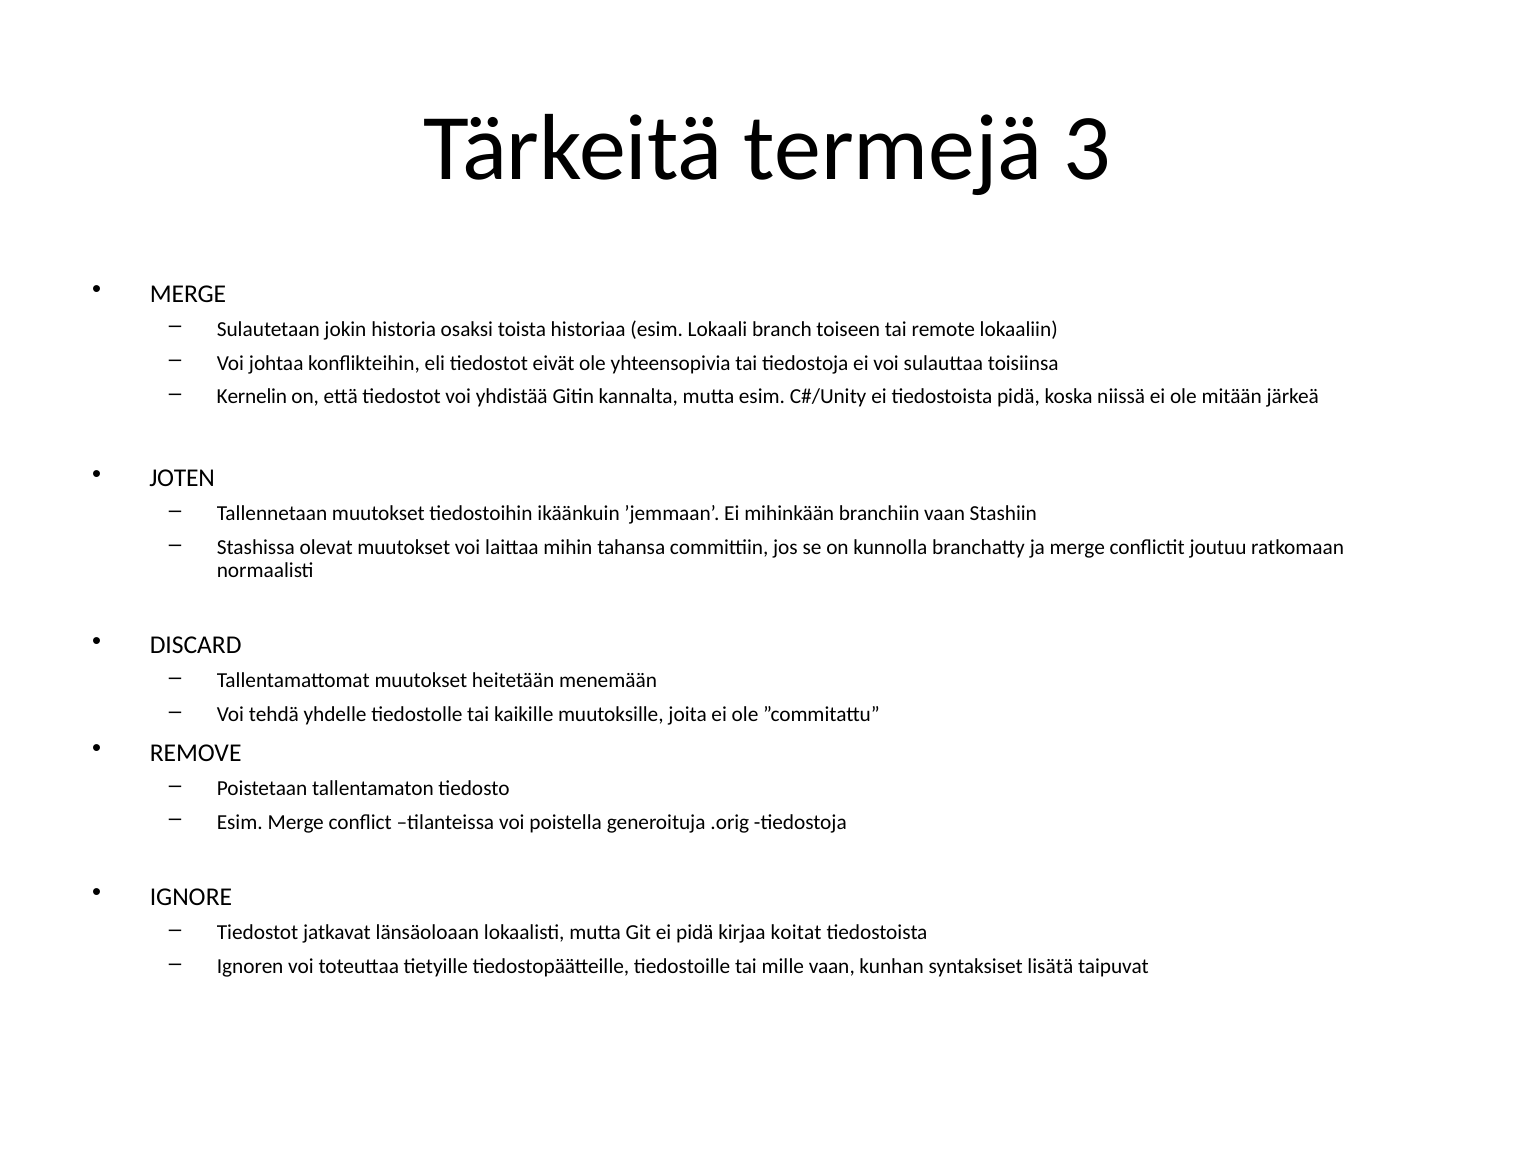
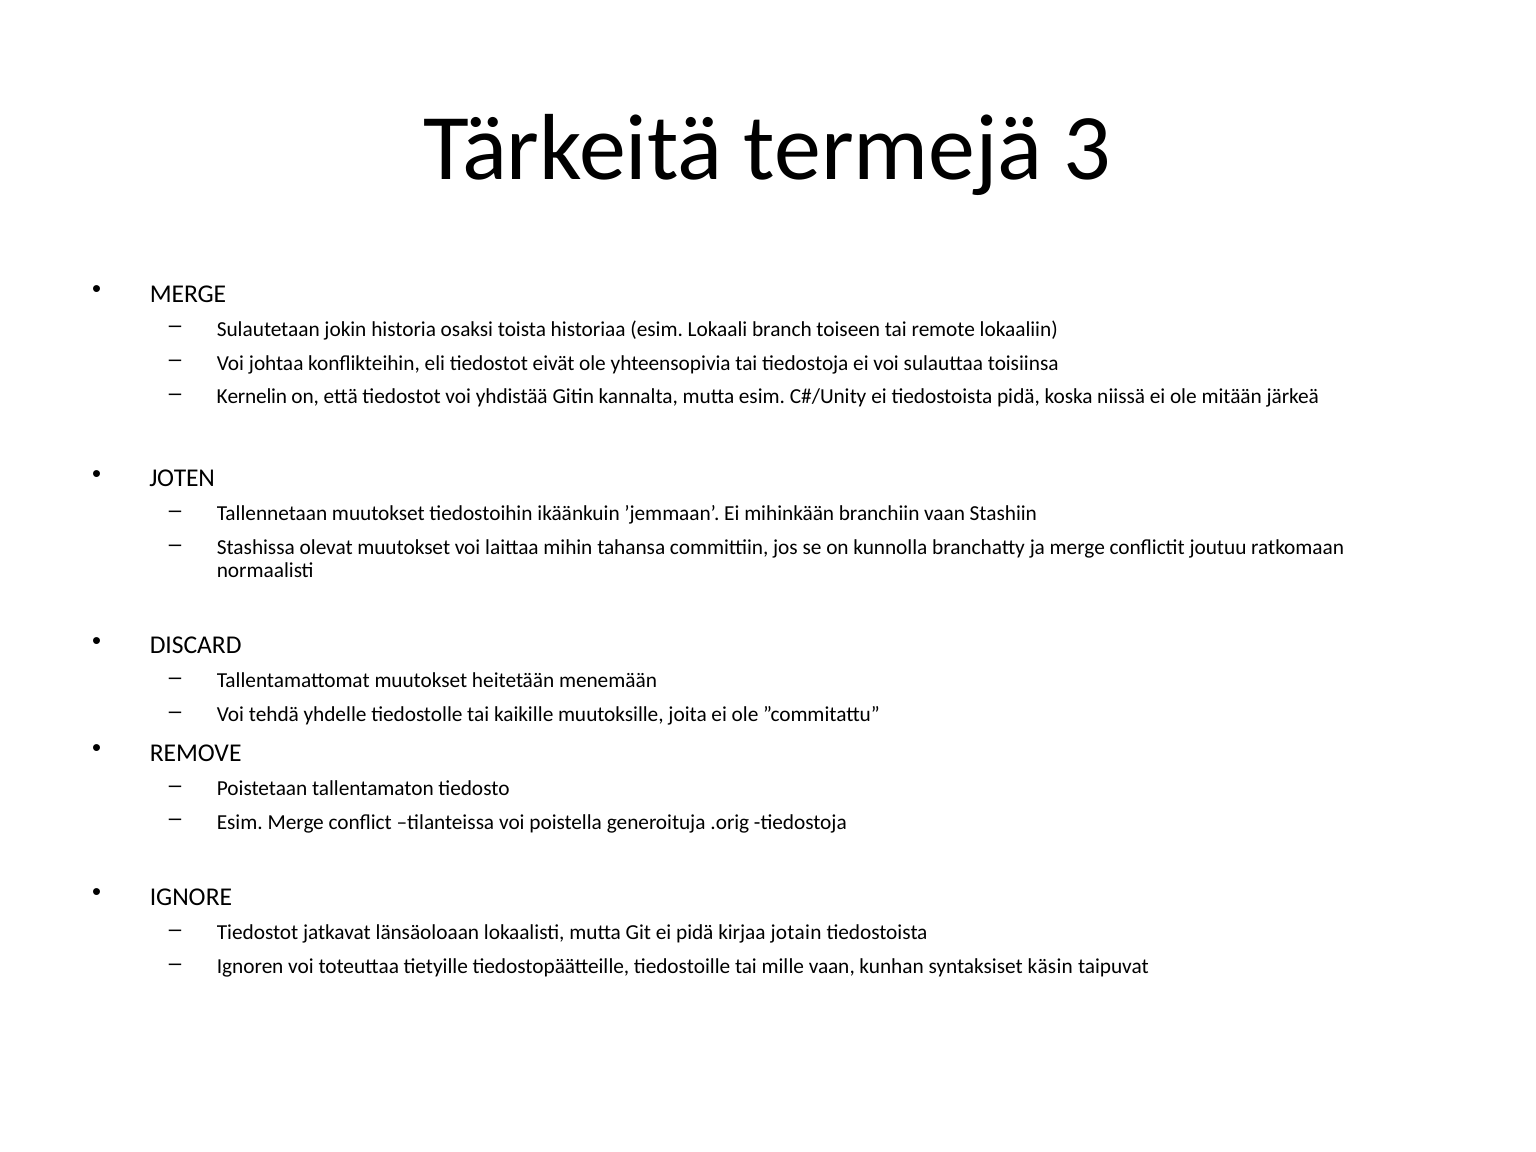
koitat: koitat -> jotain
lisätä: lisätä -> käsin
